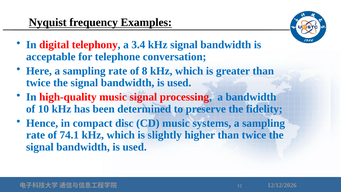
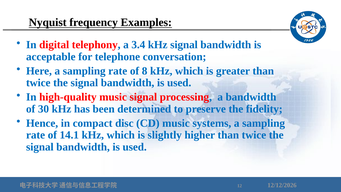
10: 10 -> 30
74.1: 74.1 -> 14.1
